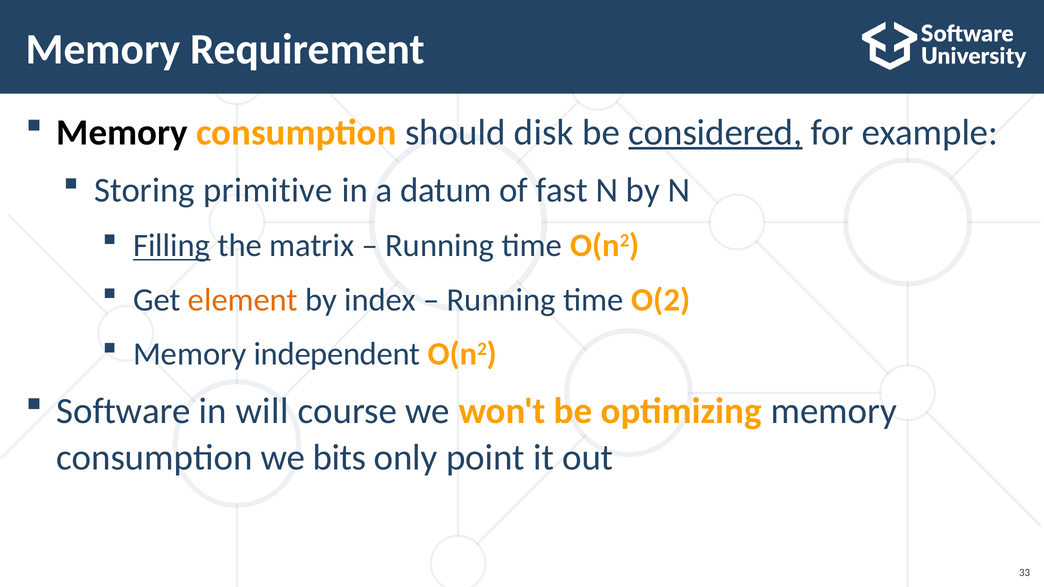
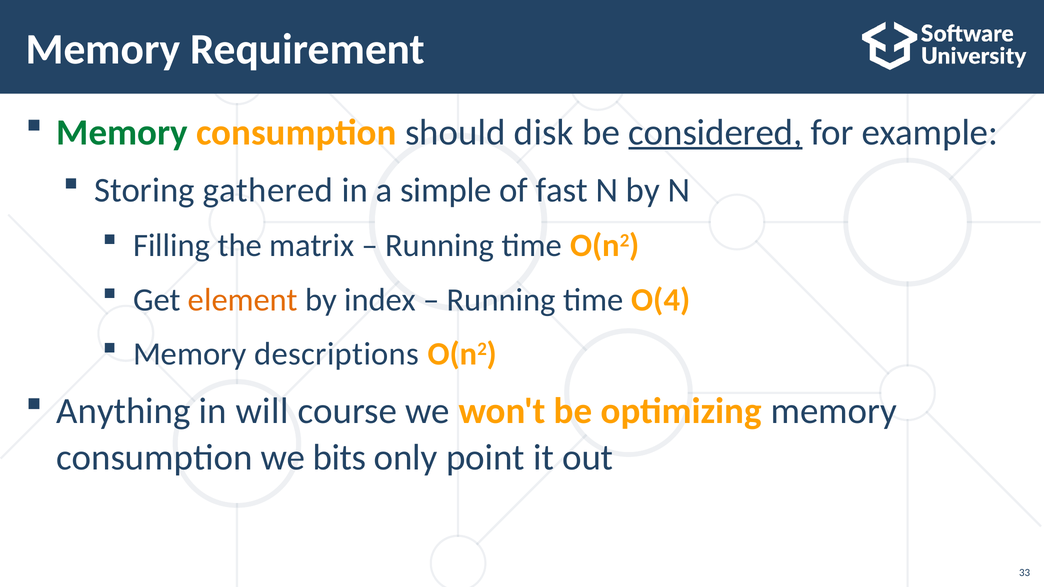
Memory at (122, 132) colour: black -> green
primitive: primitive -> gathered
datum: datum -> simple
Filling underline: present -> none
O(2: O(2 -> O(4
independent: independent -> descriptions
Software: Software -> Anything
